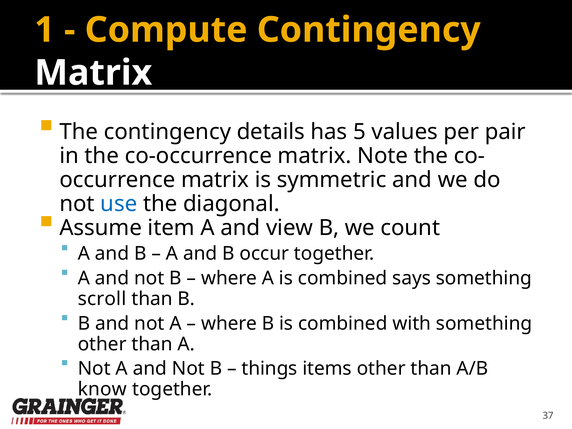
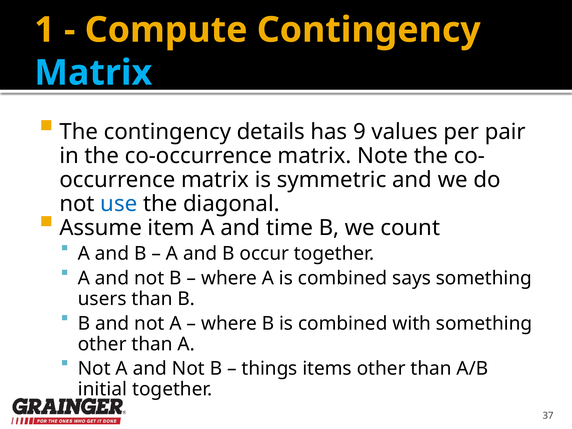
Matrix at (93, 73) colour: white -> light blue
5: 5 -> 9
view: view -> time
scroll: scroll -> users
know: know -> initial
